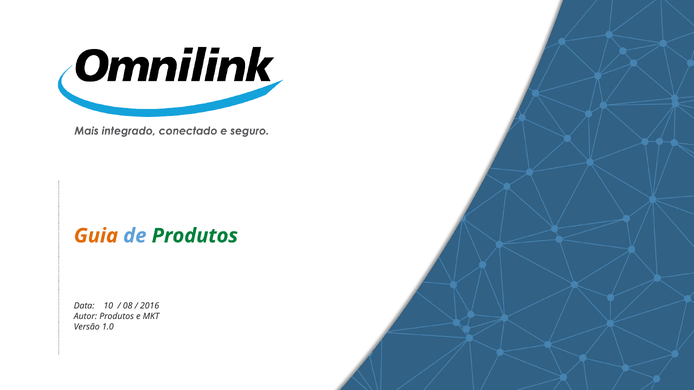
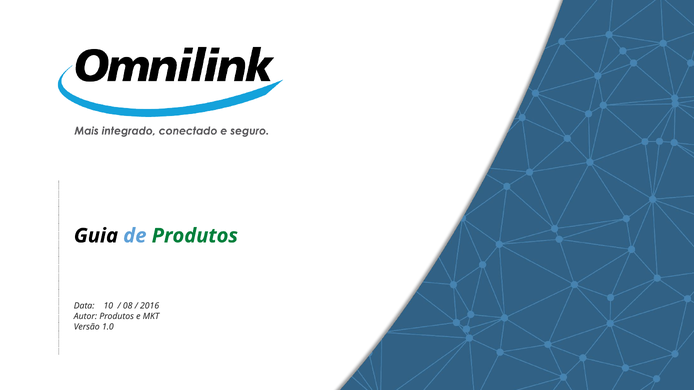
Guia colour: orange -> black
